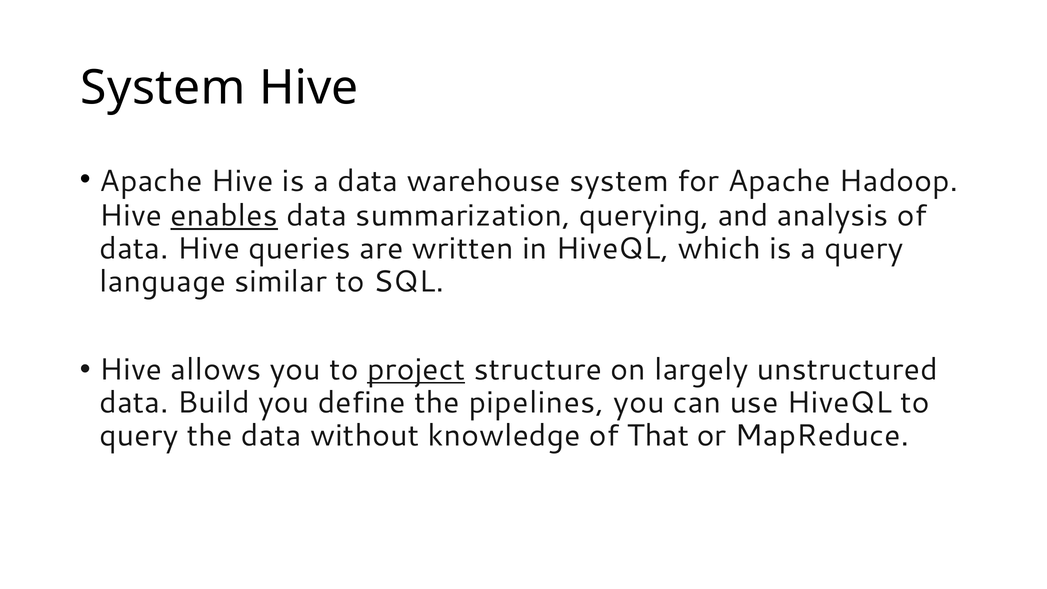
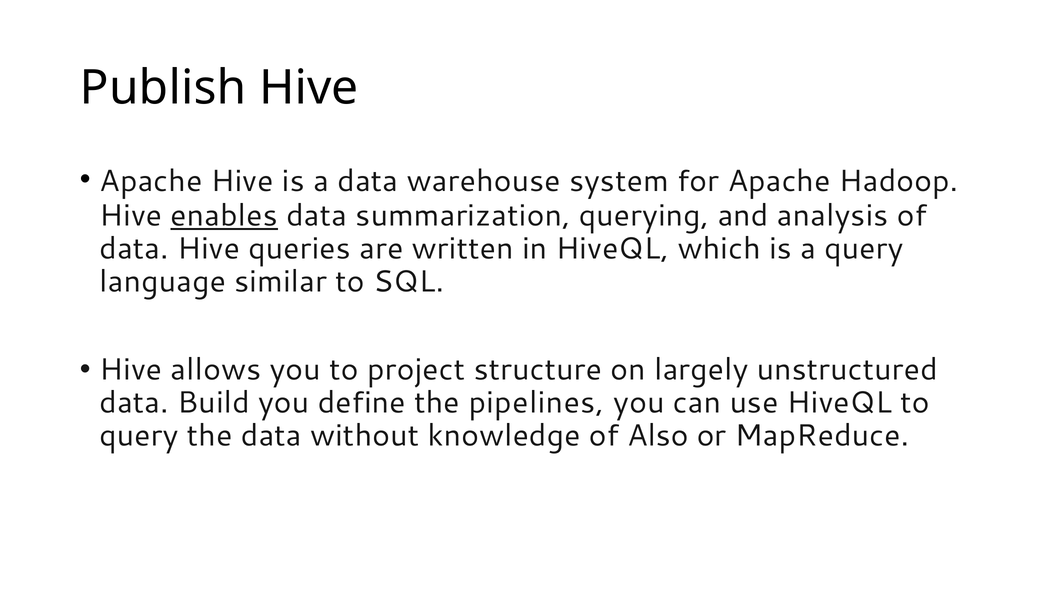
System at (163, 88): System -> Publish
project underline: present -> none
That: That -> Also
